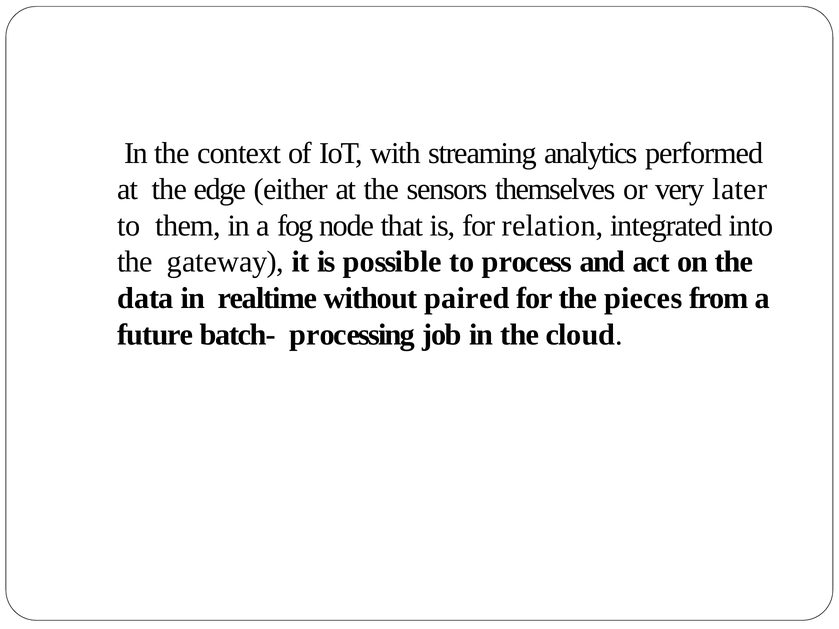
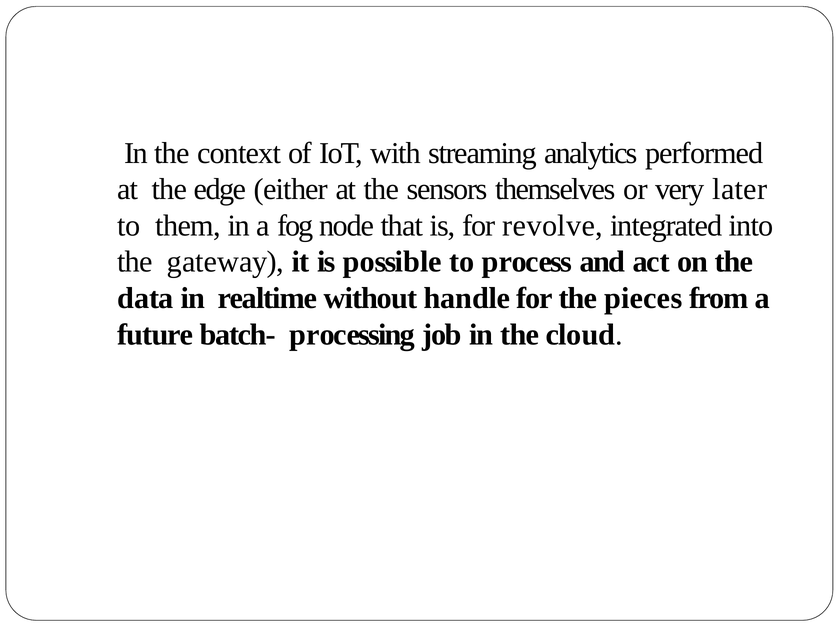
relation: relation -> revolve
paired: paired -> handle
